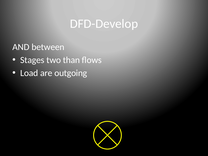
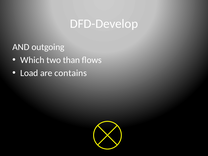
between: between -> outgoing
Stages: Stages -> Which
outgoing: outgoing -> contains
